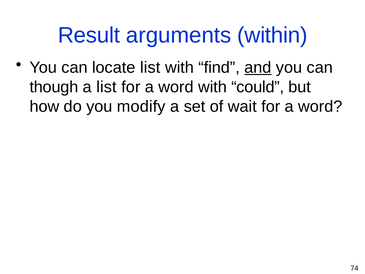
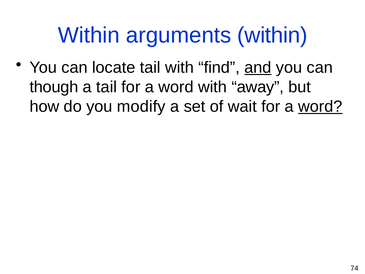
Result at (89, 35): Result -> Within
locate list: list -> tail
a list: list -> tail
could: could -> away
word at (320, 106) underline: none -> present
